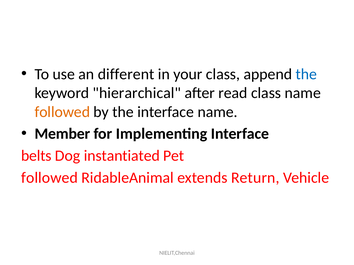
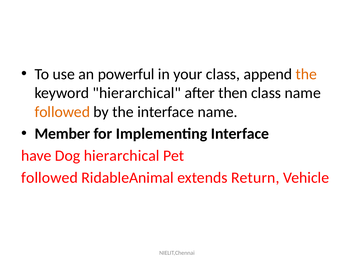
different: different -> powerful
the at (306, 74) colour: blue -> orange
read: read -> then
belts: belts -> have
Dog instantiated: instantiated -> hierarchical
